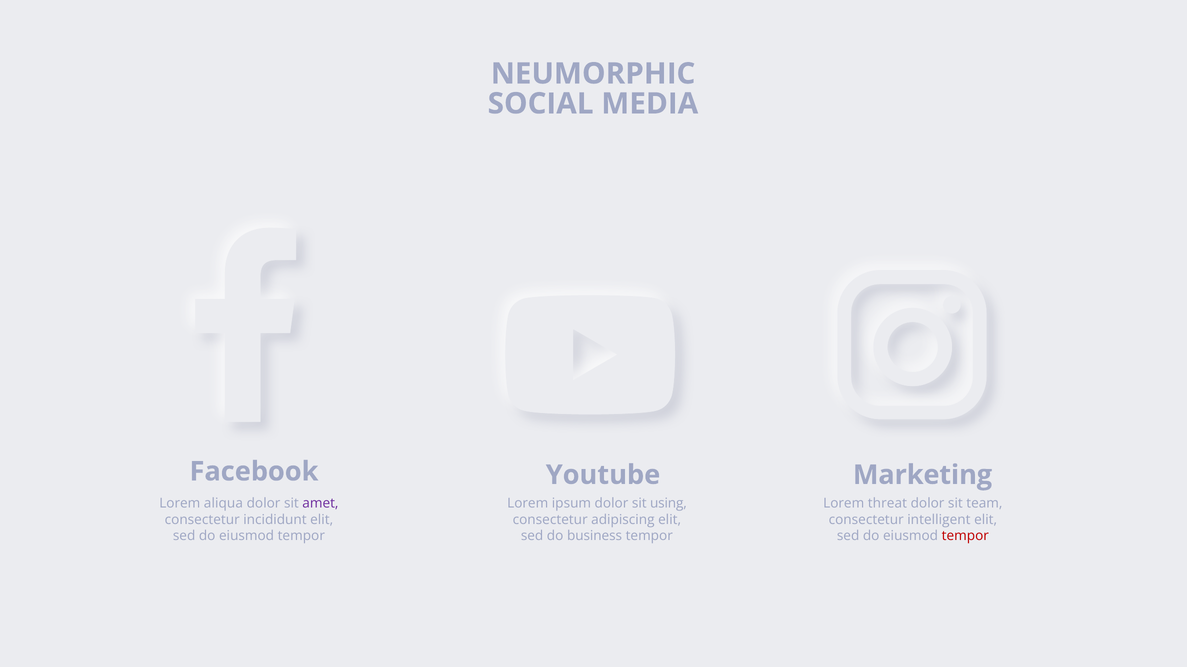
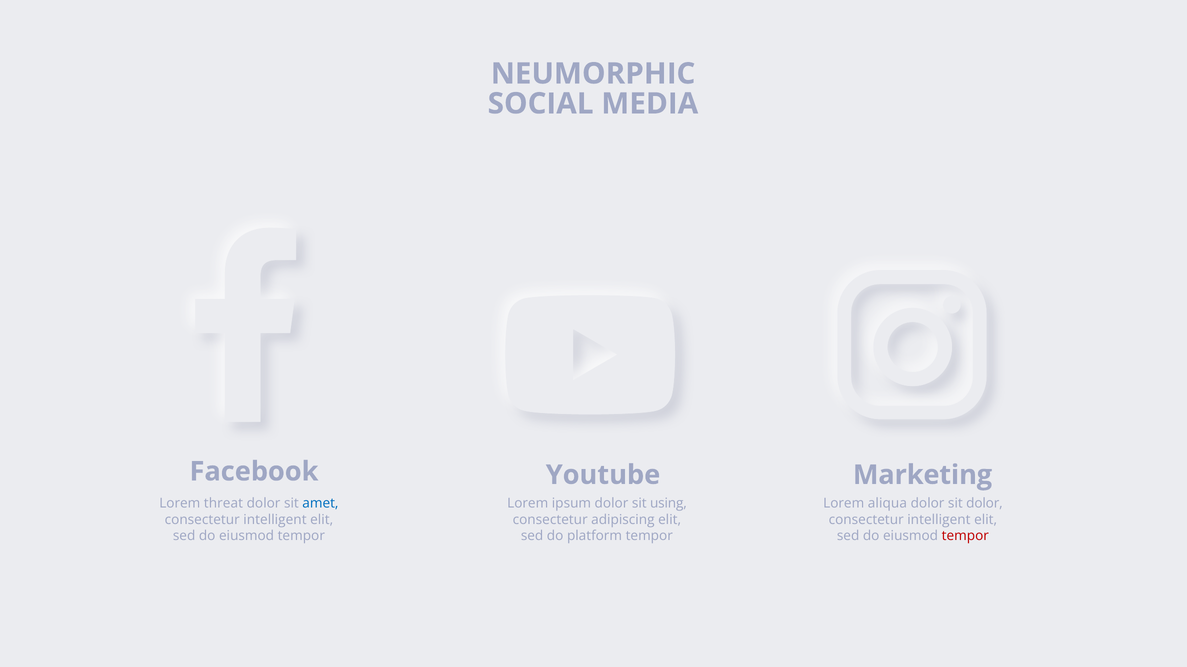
aliqua: aliqua -> threat
amet colour: purple -> blue
threat: threat -> aliqua
sit team: team -> dolor
incididunt at (275, 520): incididunt -> intelligent
business: business -> platform
